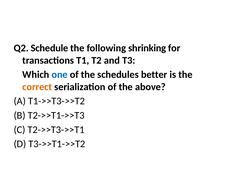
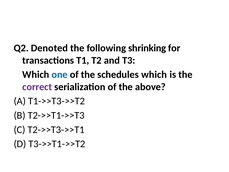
Schedule: Schedule -> Denoted
schedules better: better -> which
correct colour: orange -> purple
